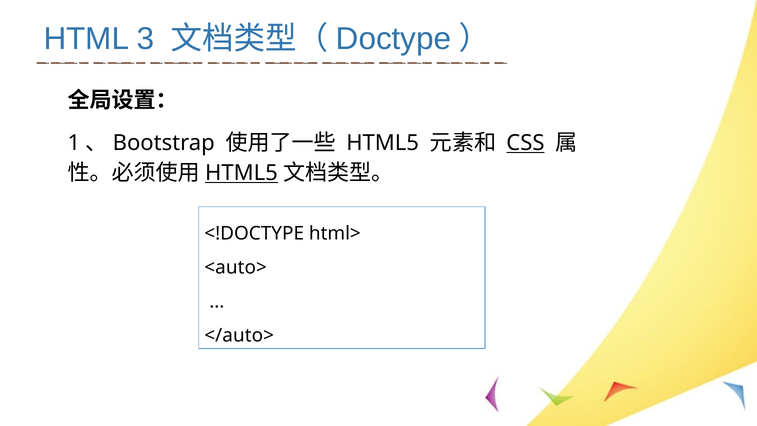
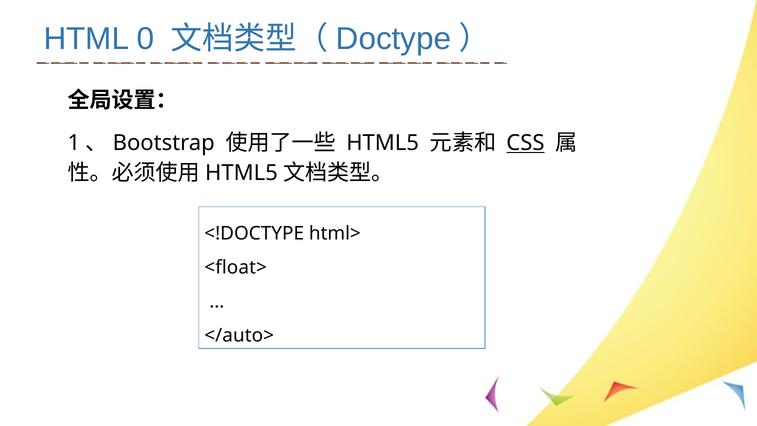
3: 3 -> 0
HTML5 at (241, 173) underline: present -> none
<auto>: <auto> -> <float>
